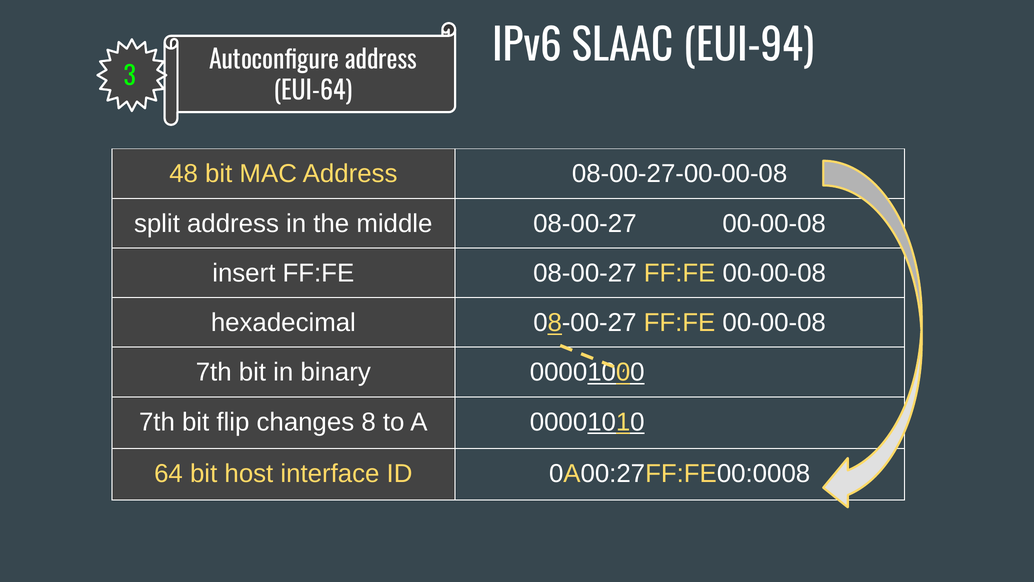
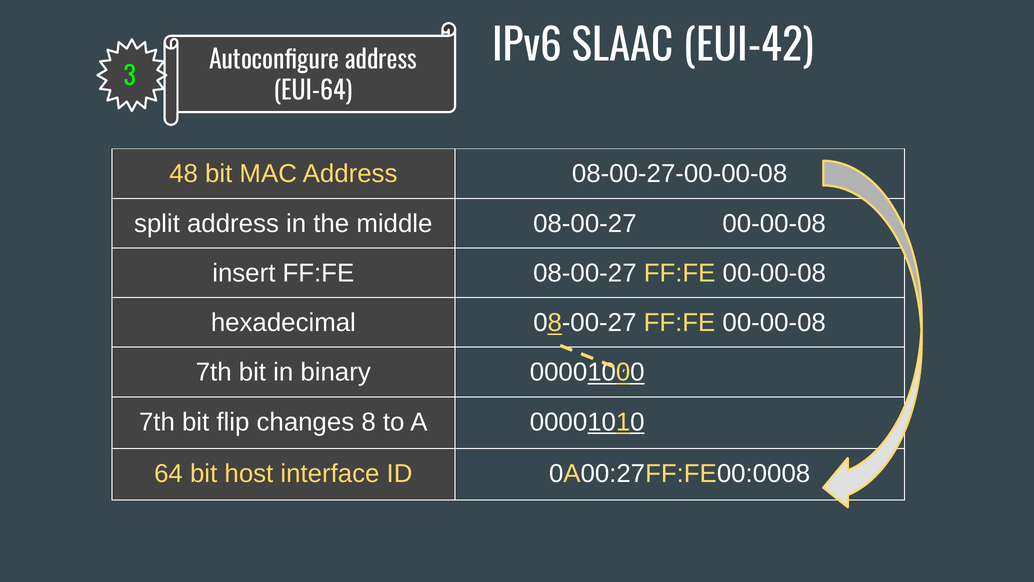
EUI-94: EUI-94 -> EUI-42
